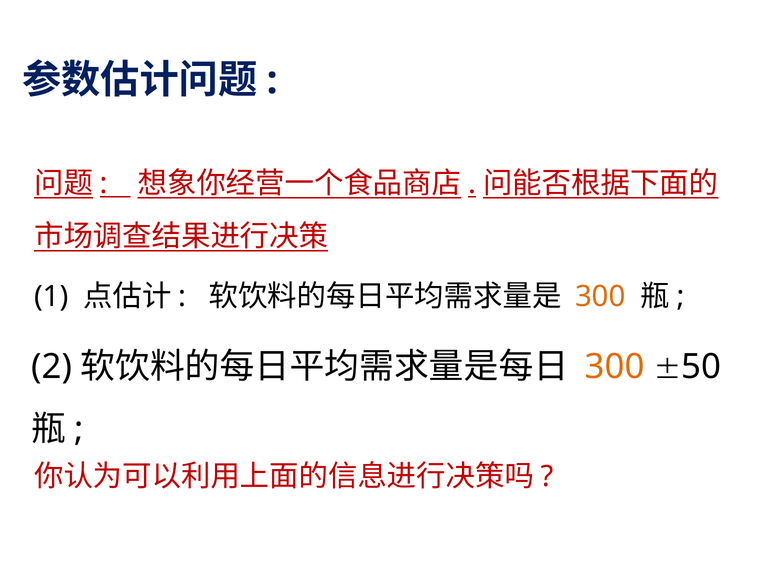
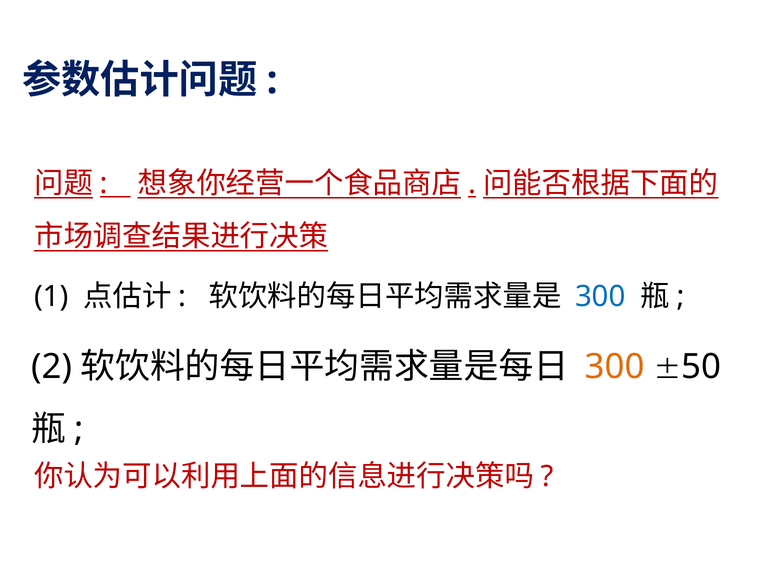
300 at (600, 296) colour: orange -> blue
